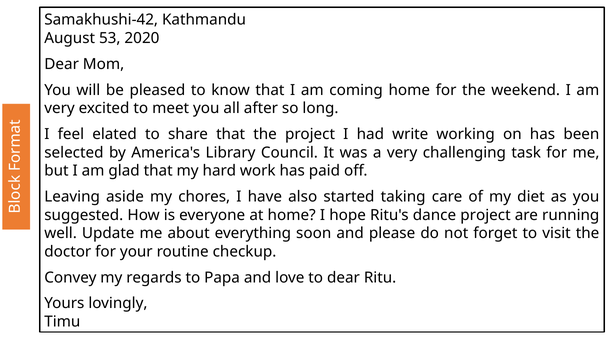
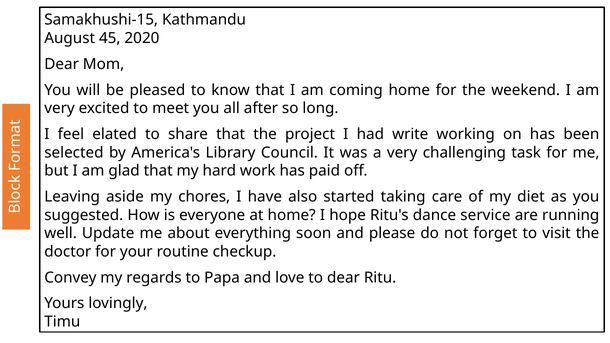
Samakhushi-42: Samakhushi-42 -> Samakhushi-15
53: 53 -> 45
dance project: project -> service
